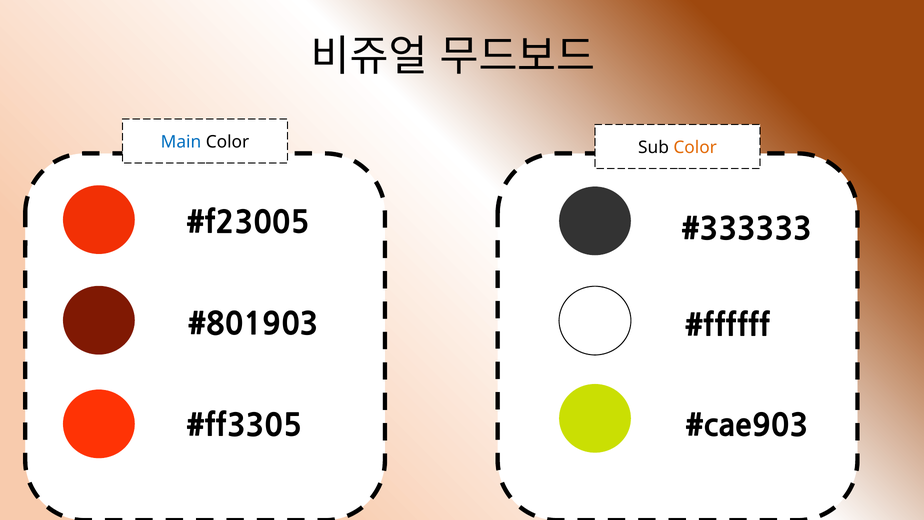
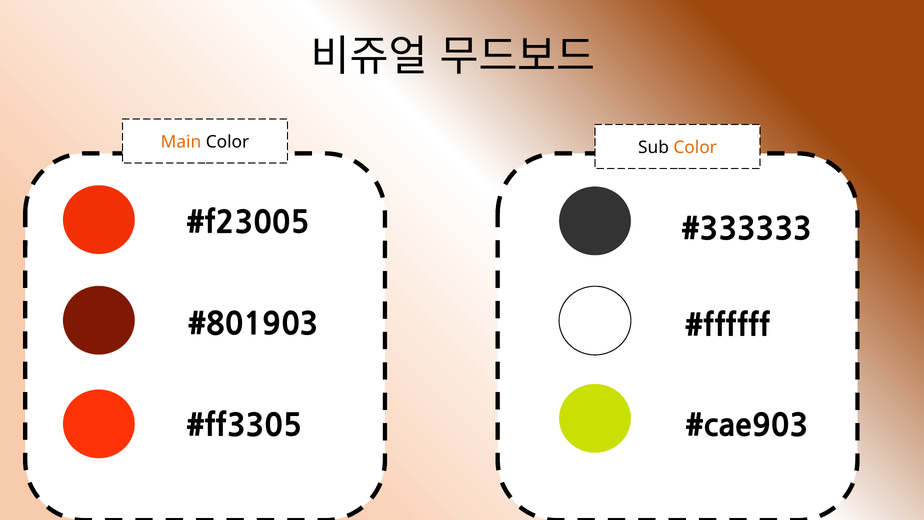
Main colour: blue -> orange
